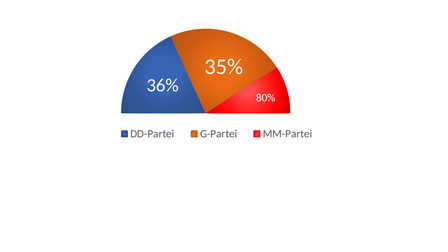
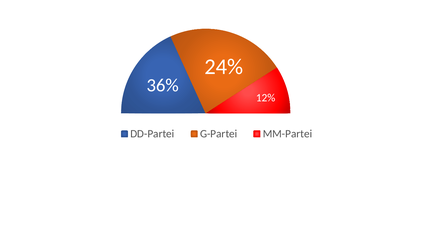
35%: 35% -> 24%
80%: 80% -> 12%
